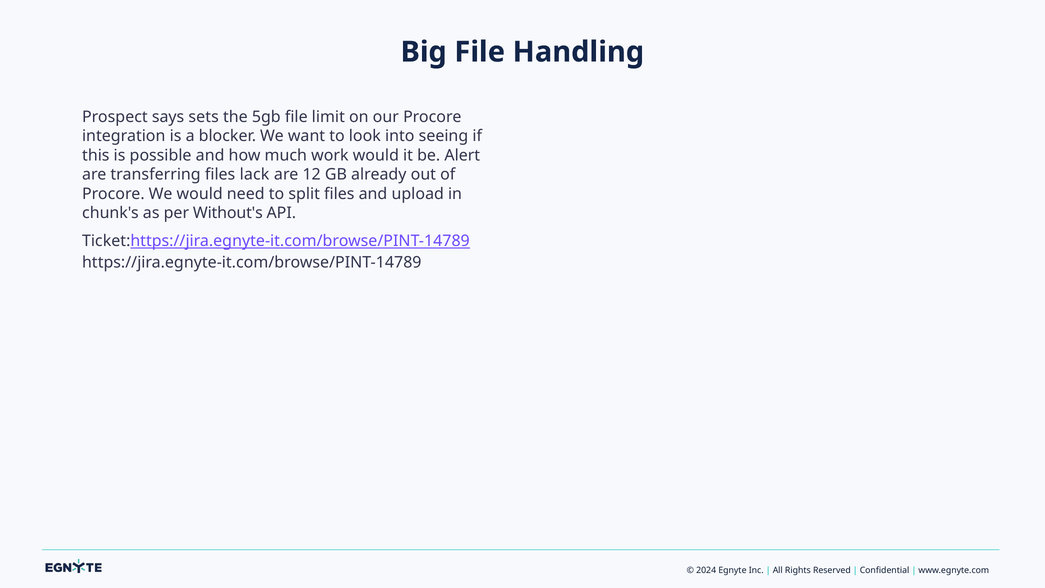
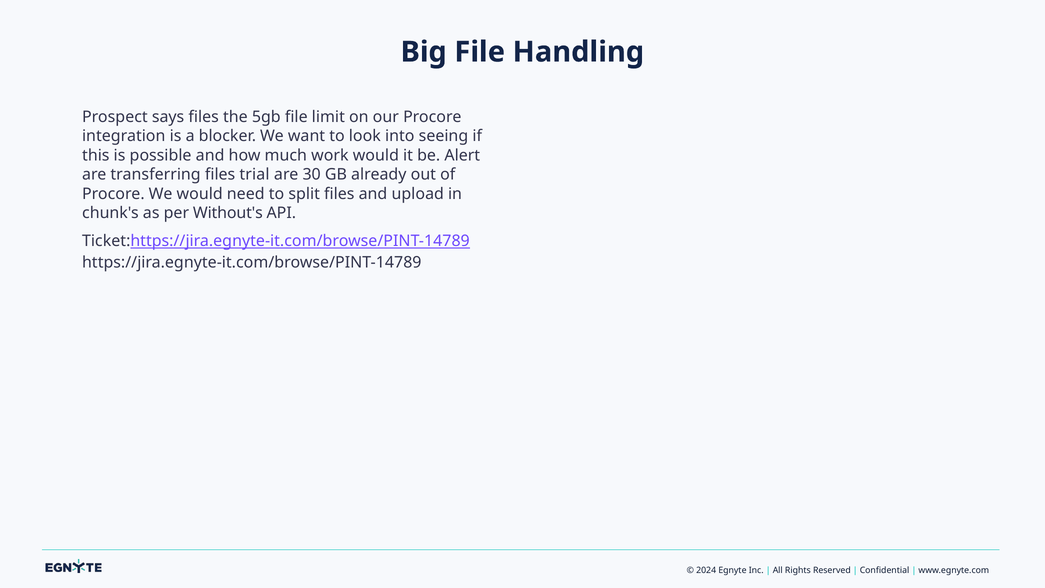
says sets: sets -> files
lack: lack -> trial
12: 12 -> 30
